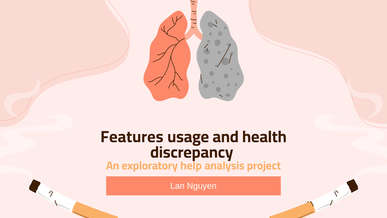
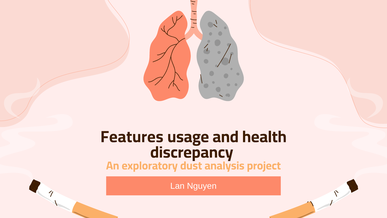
help: help -> dust
